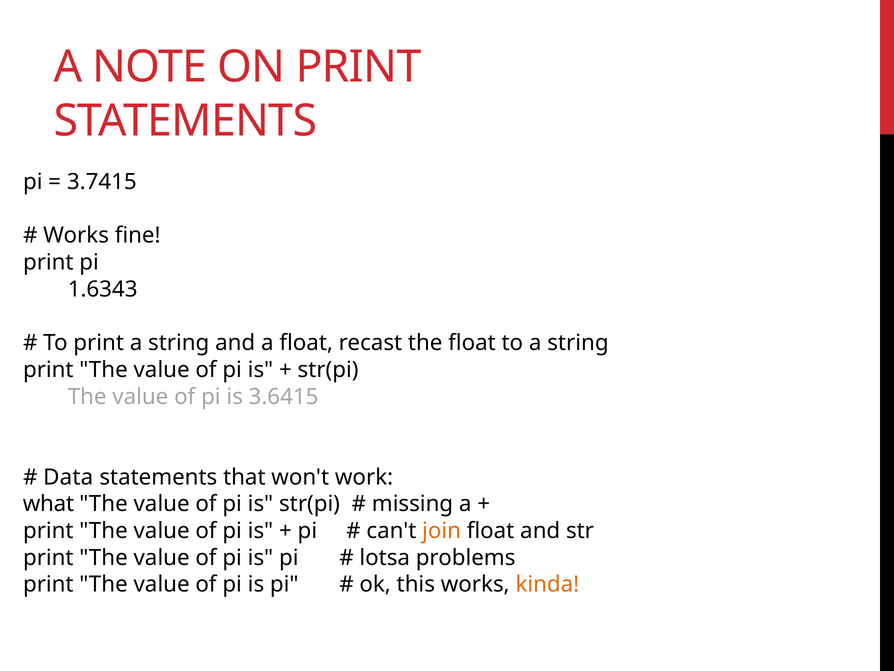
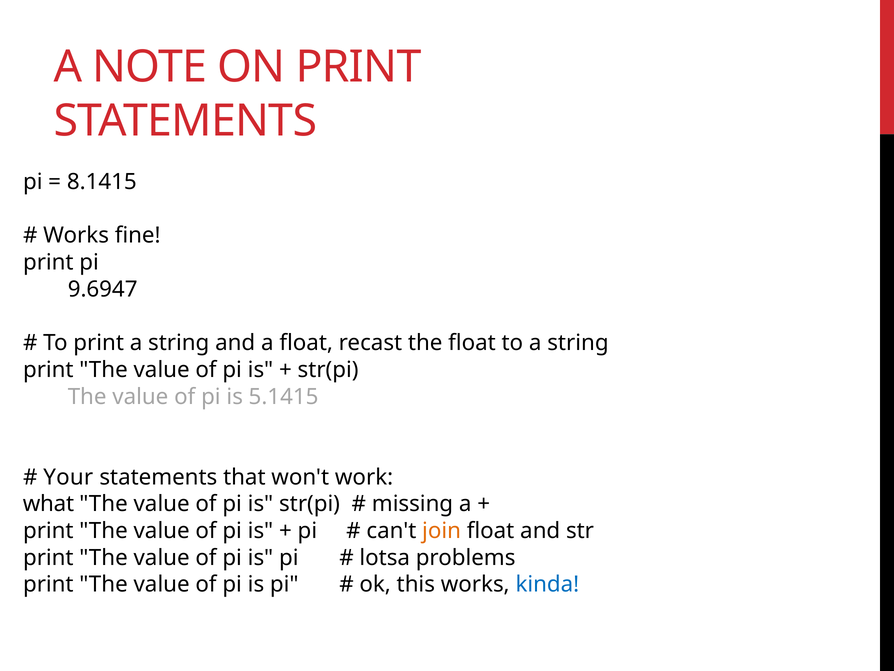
3.7415: 3.7415 -> 8.1415
1.6343: 1.6343 -> 9.6947
3.6415: 3.6415 -> 5.1415
Data: Data -> Your
kinda colour: orange -> blue
